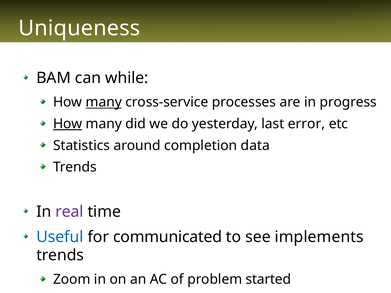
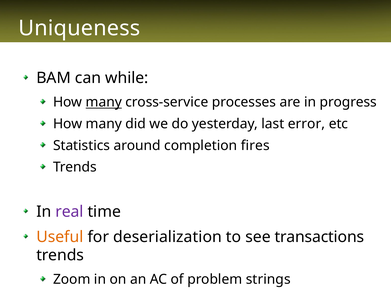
How at (68, 124) underline: present -> none
data: data -> fires
Useful colour: blue -> orange
communicated: communicated -> deserialization
implements: implements -> transactions
started: started -> strings
